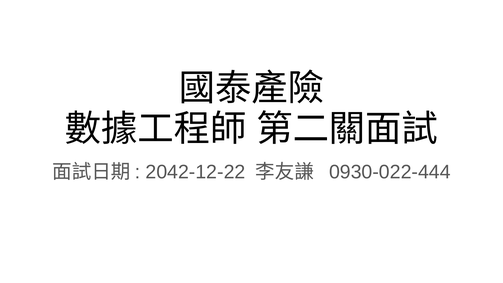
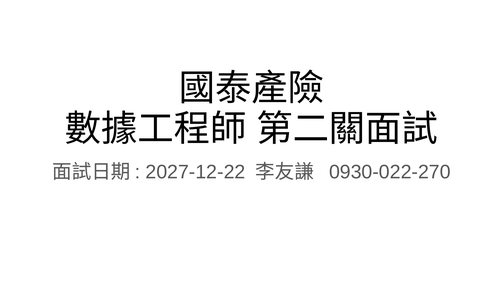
2042-12-22: 2042-12-22 -> 2027-12-22
0930-022-444: 0930-022-444 -> 0930-022-270
